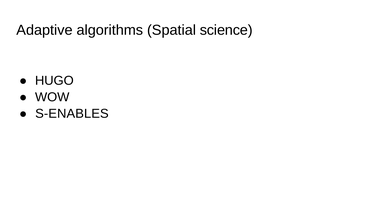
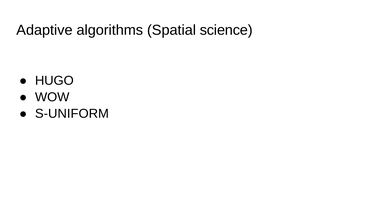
S-ENABLES: S-ENABLES -> S-UNIFORM
